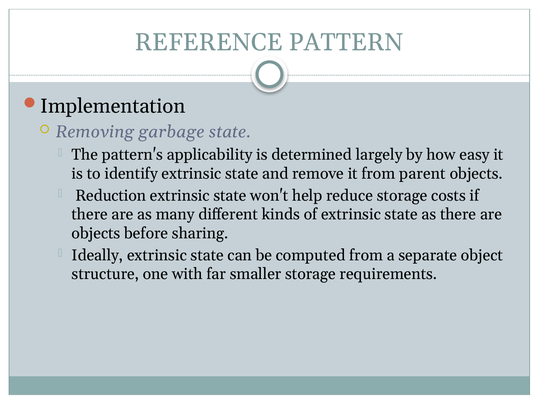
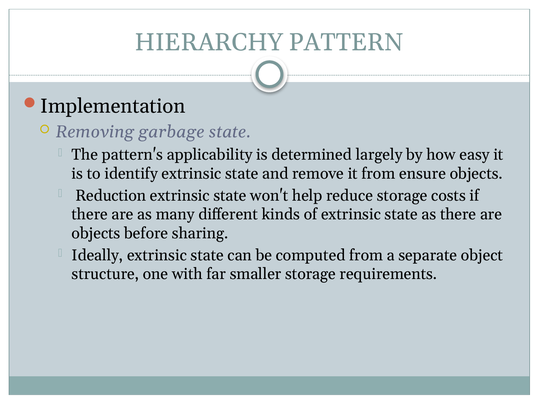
REFERENCE: REFERENCE -> HIERARCHY
parent: parent -> ensure
